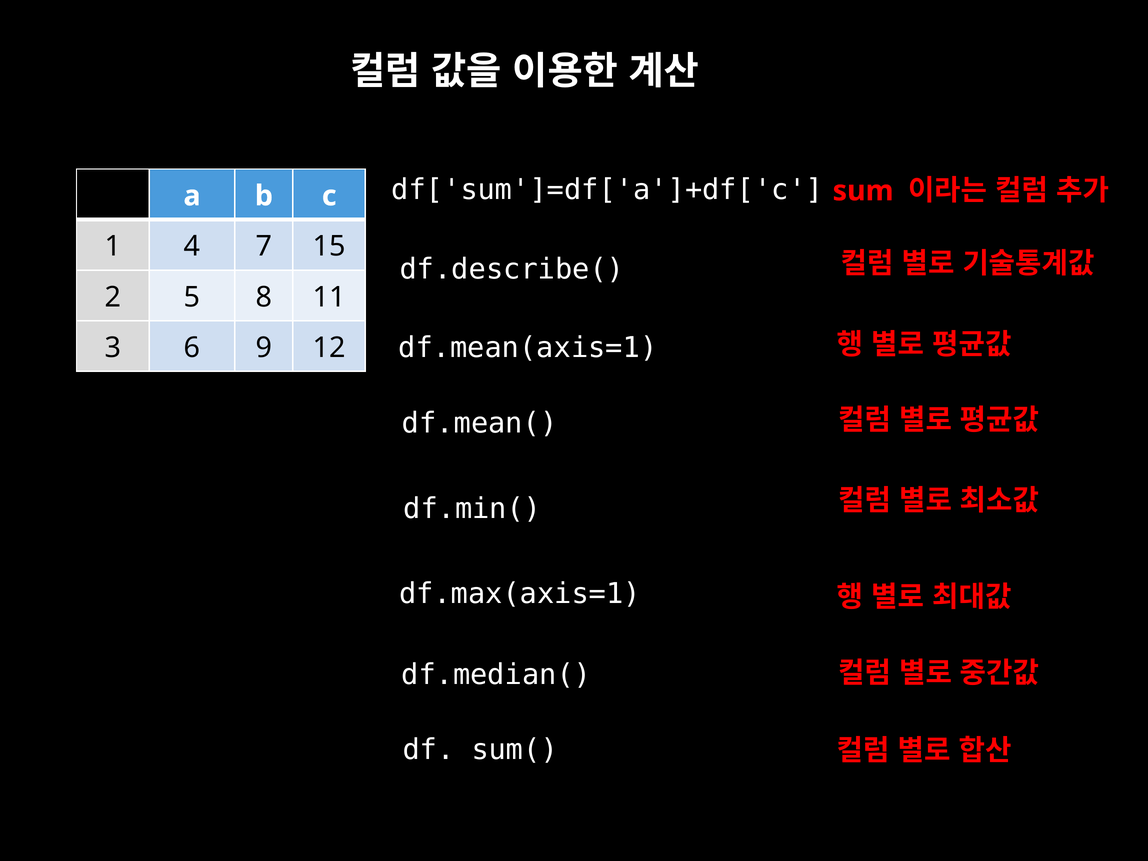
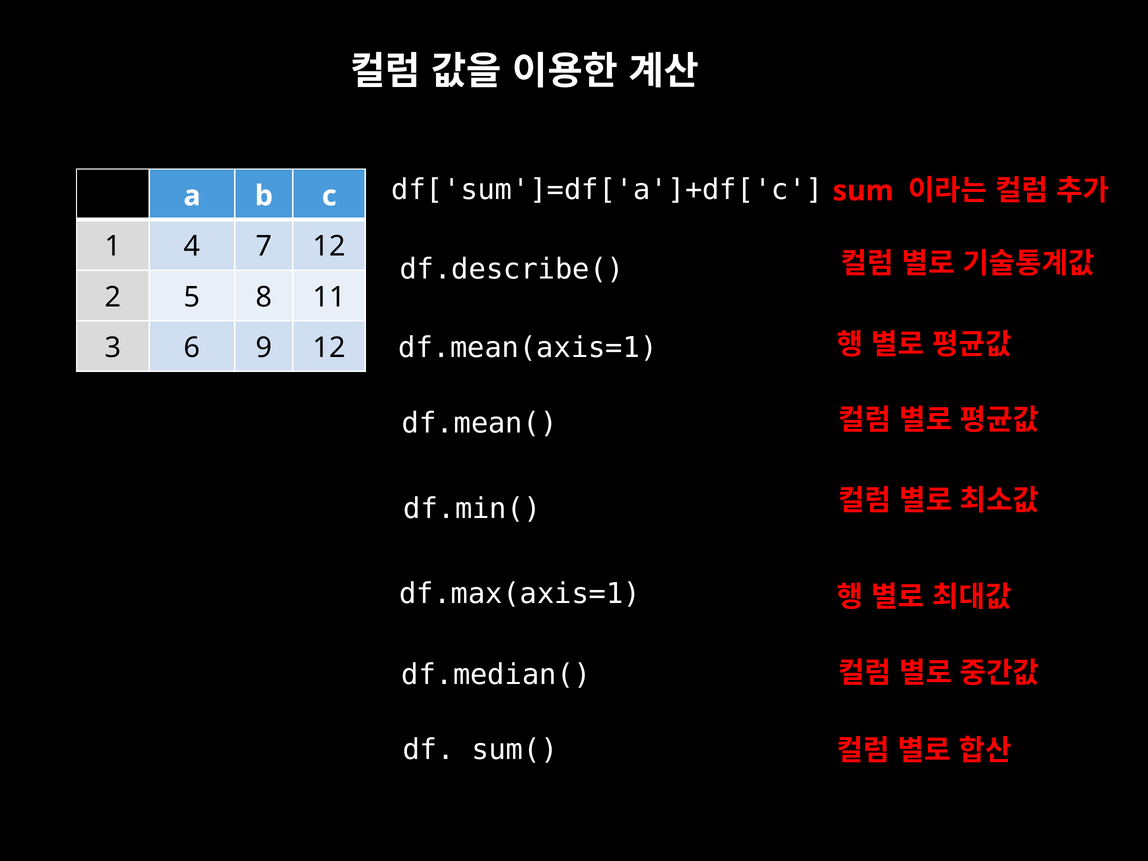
7 15: 15 -> 12
